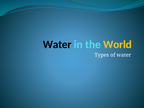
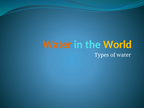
Water at (57, 44) colour: black -> orange
